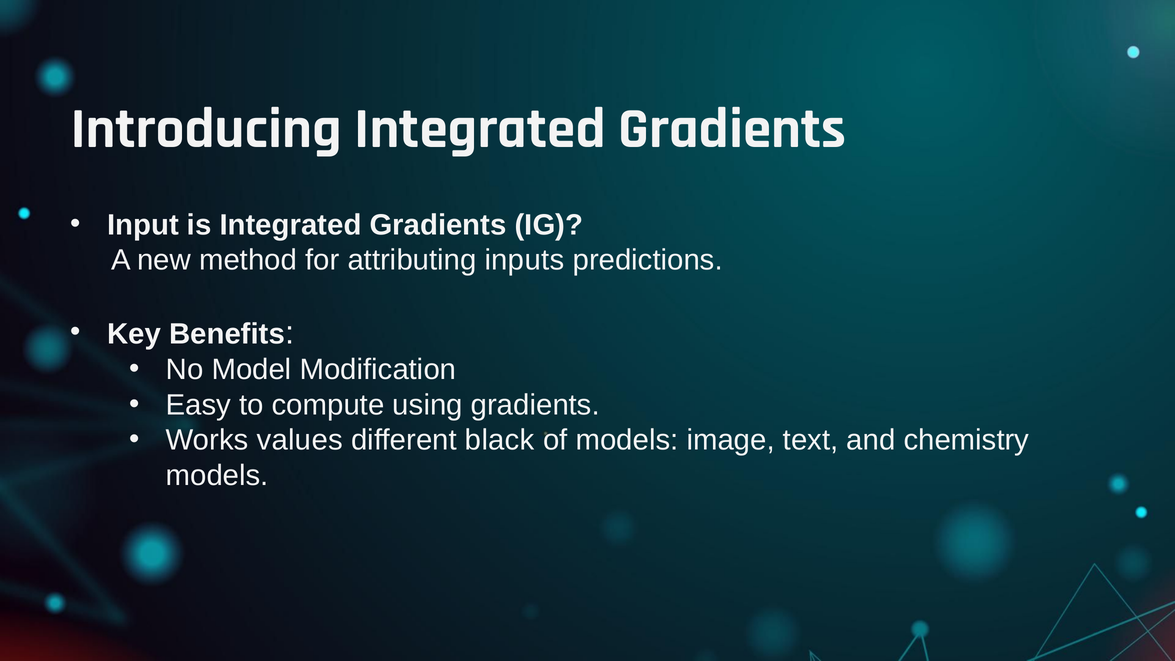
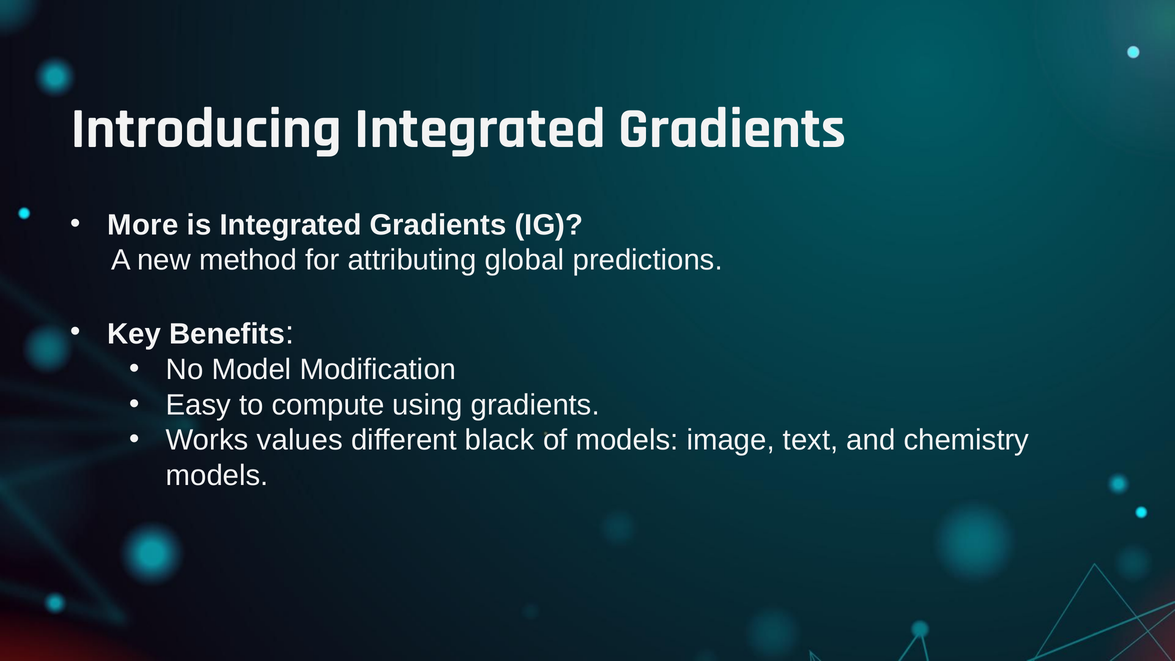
Input: Input -> More
inputs: inputs -> global
